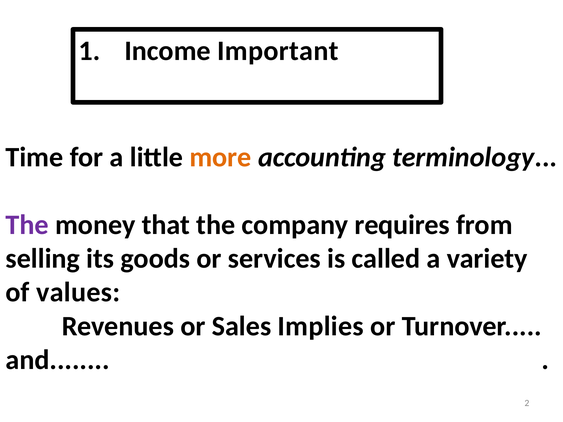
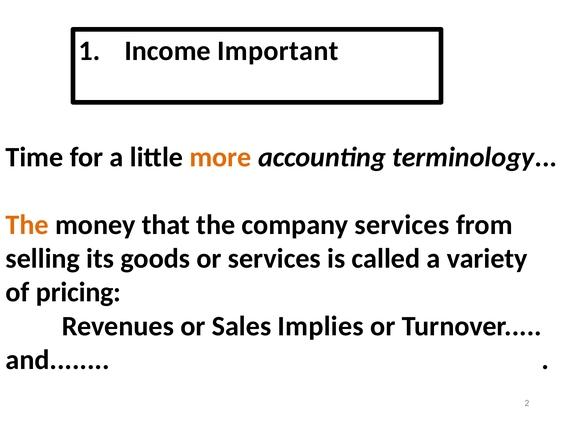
The at (27, 225) colour: purple -> orange
company requires: requires -> services
values: values -> pricing
